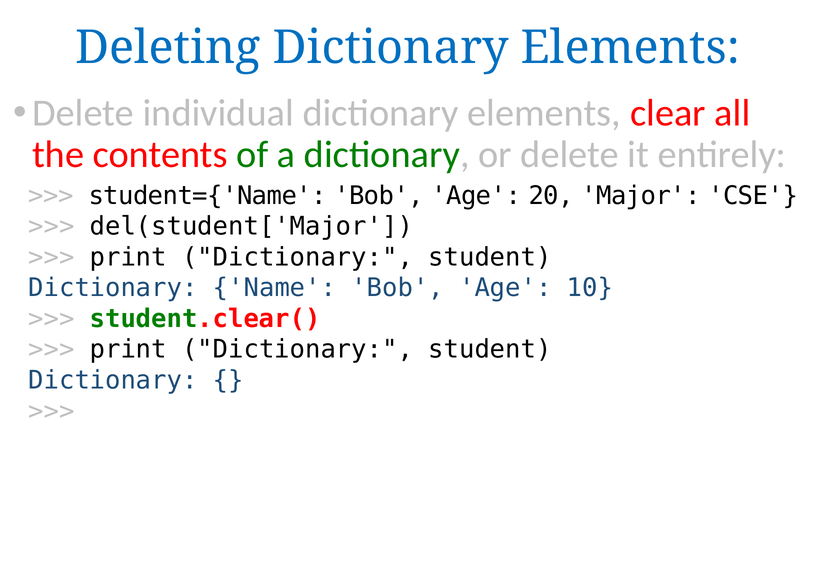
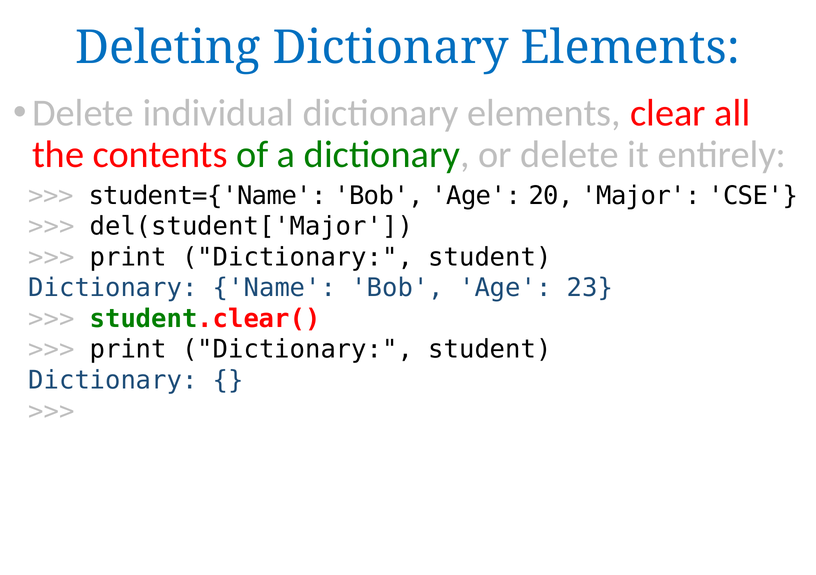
10: 10 -> 23
